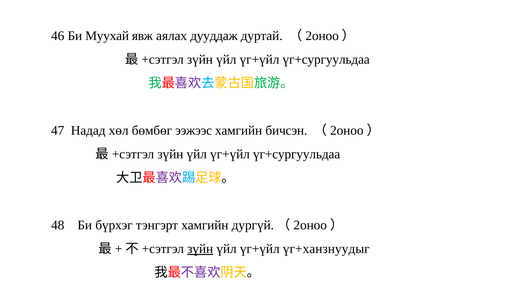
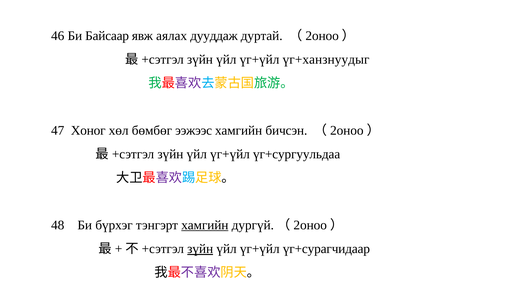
Муухай: Муухай -> Байсаар
үг+сургуульдаа at (326, 59): үг+сургуульдаа -> үг+ханзнуудыг
Надад: Надад -> Хоног
хамгийн at (205, 225) underline: none -> present
үг+ханзнуудыг: үг+ханзнуудыг -> үг+сурагчидаар
